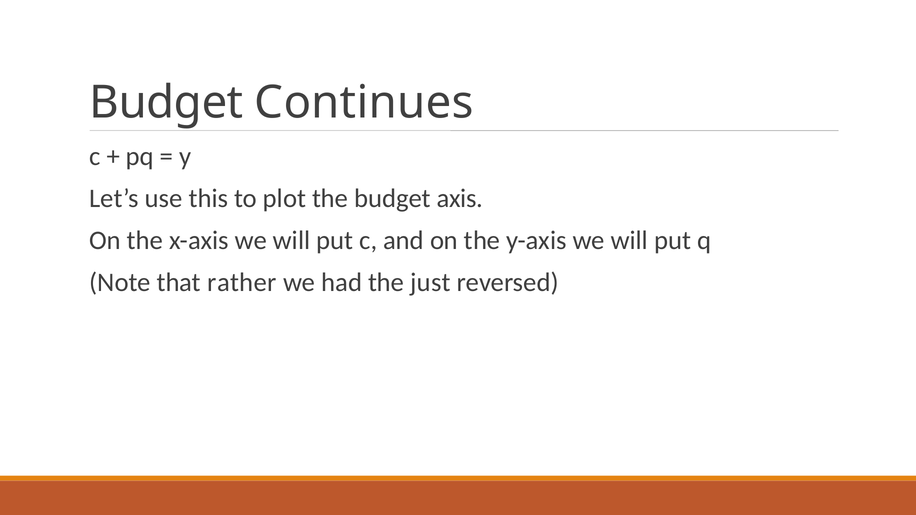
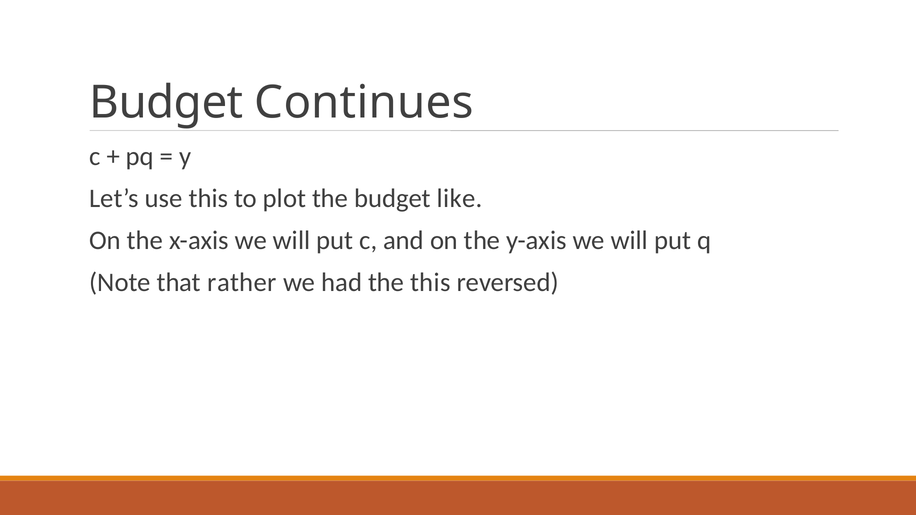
axis: axis -> like
the just: just -> this
